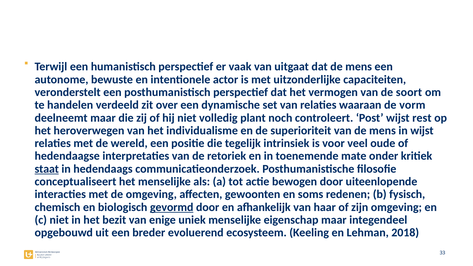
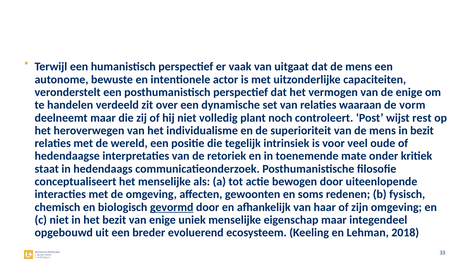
de soort: soort -> enige
in wijst: wijst -> bezit
staat underline: present -> none
